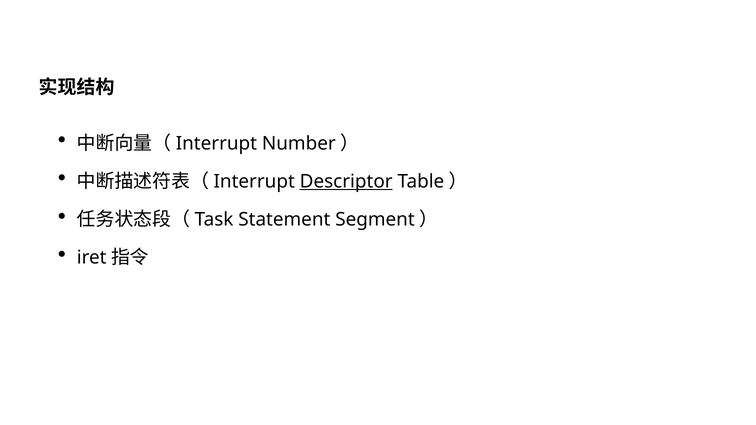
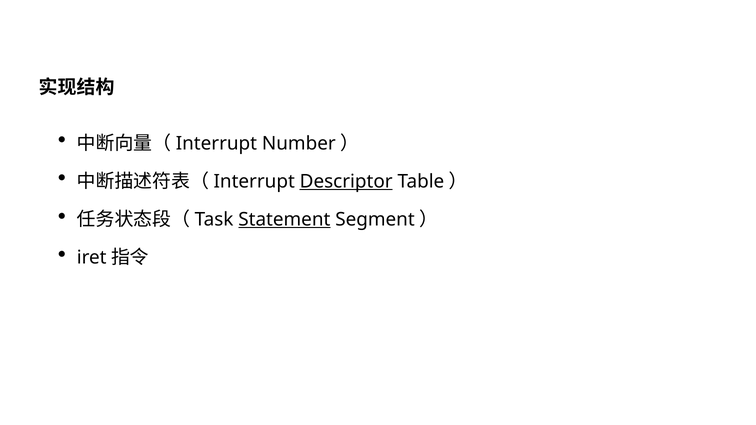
Statement underline: none -> present
